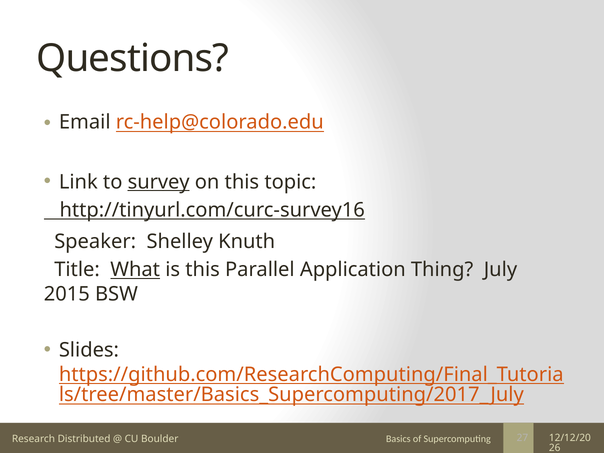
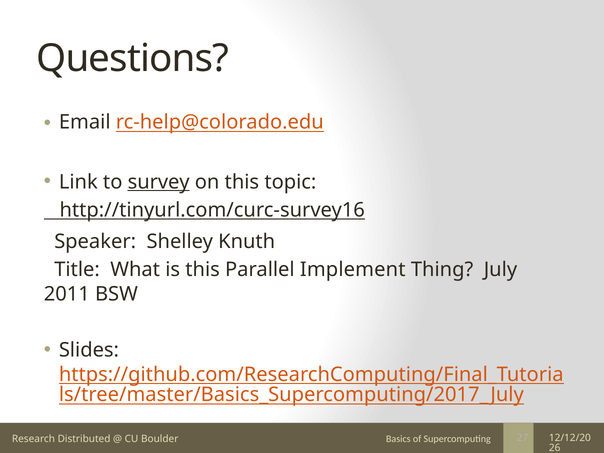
What underline: present -> none
Application: Application -> Implement
2015: 2015 -> 2011
